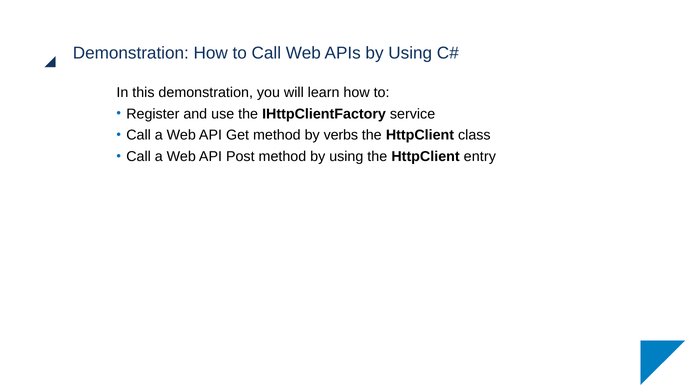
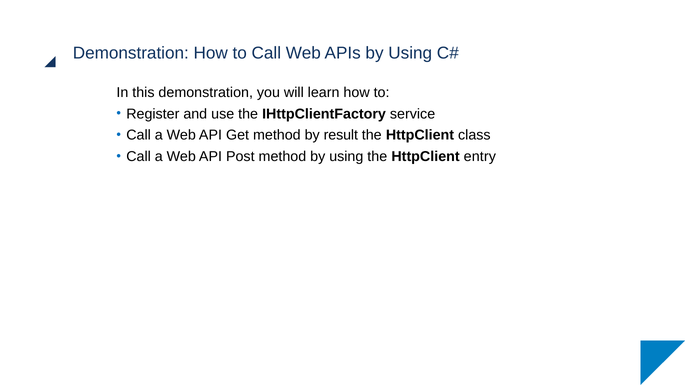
verbs: verbs -> result
